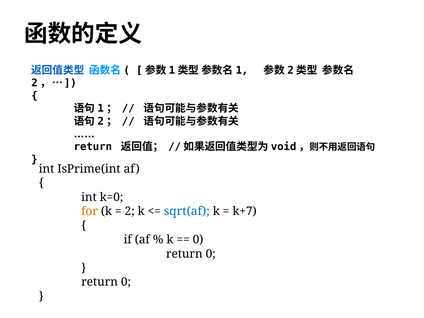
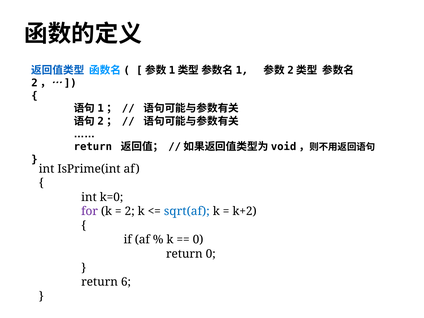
for colour: orange -> purple
k+7: k+7 -> k+2
0 at (126, 282): 0 -> 6
